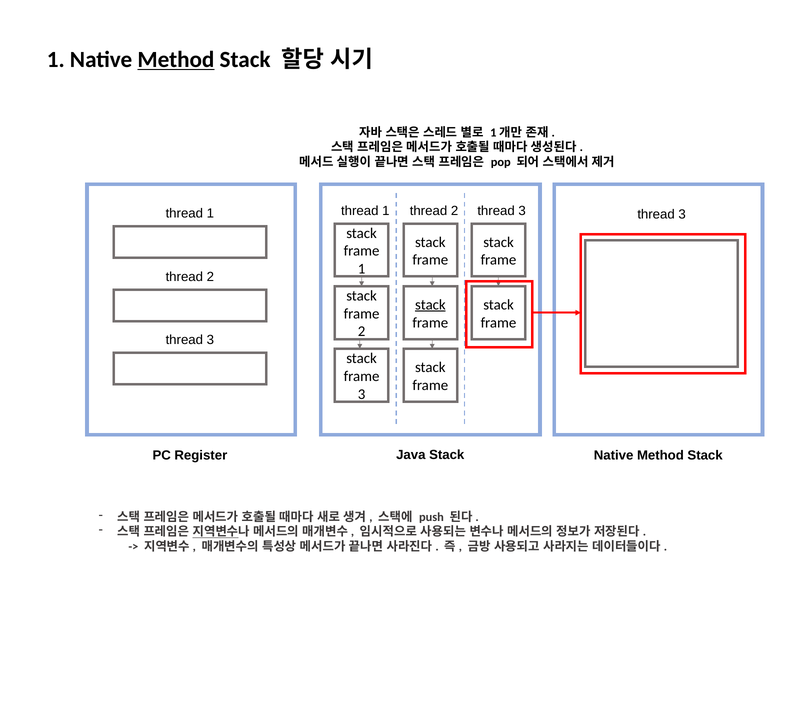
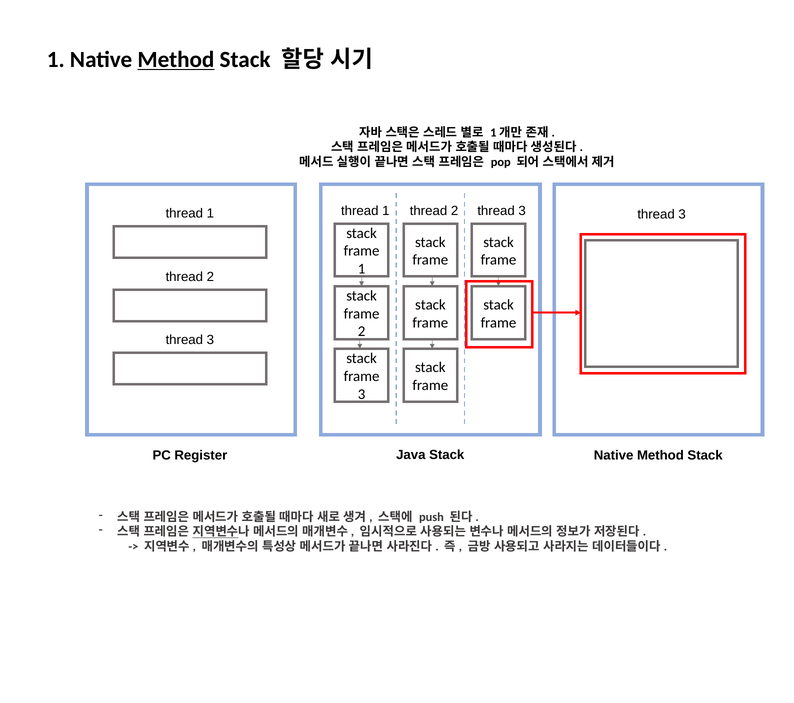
stack at (430, 305) underline: present -> none
